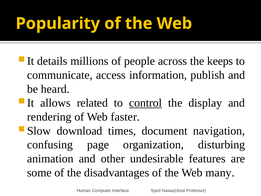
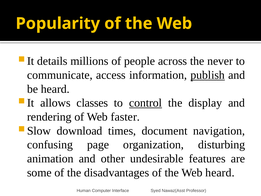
keeps: keeps -> never
publish underline: none -> present
related: related -> classes
Web many: many -> heard
